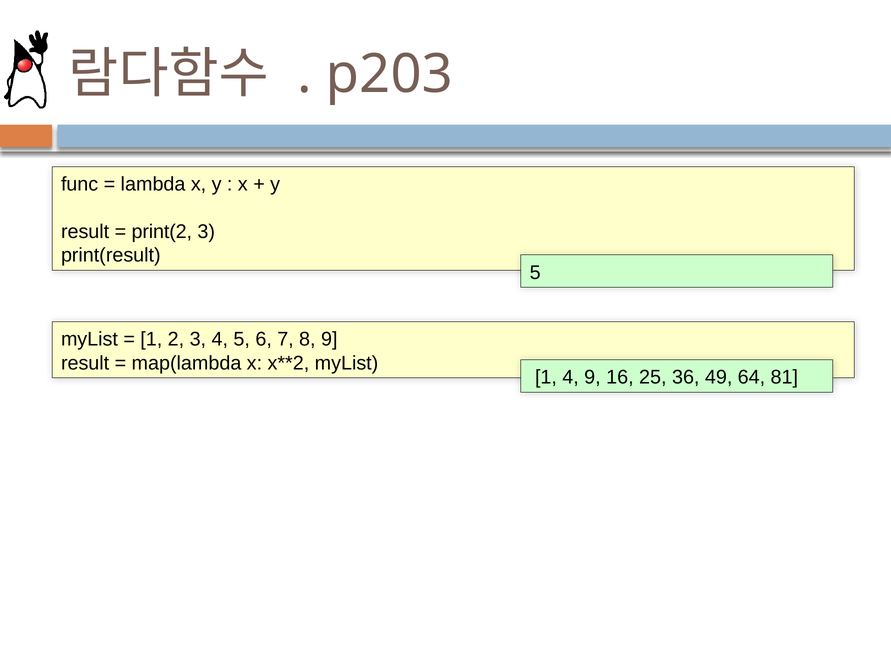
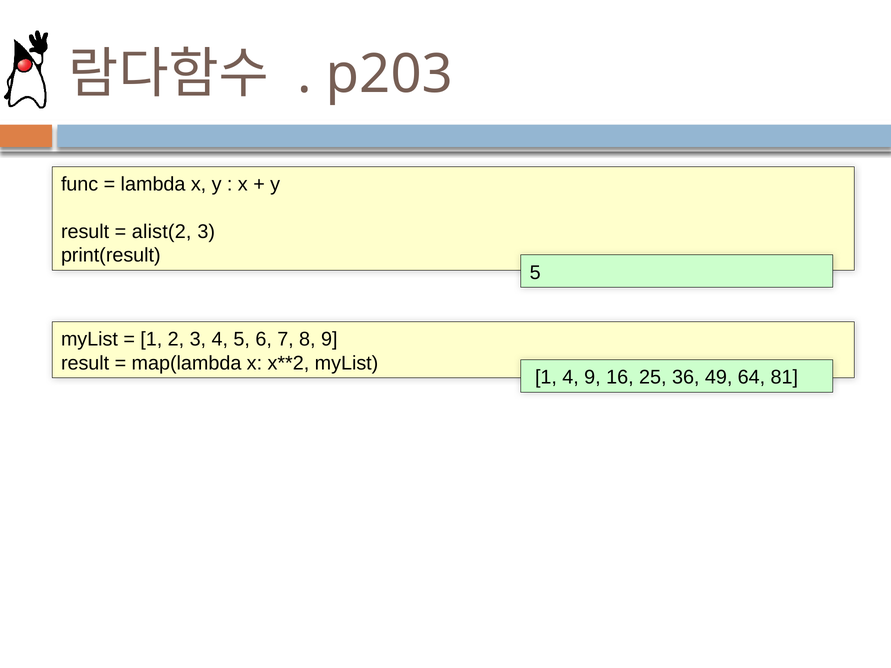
print(2: print(2 -> alist(2
